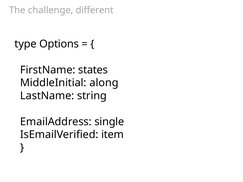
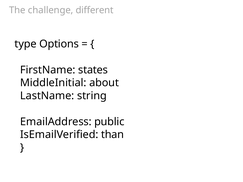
along: along -> about
single: single -> public
item: item -> than
